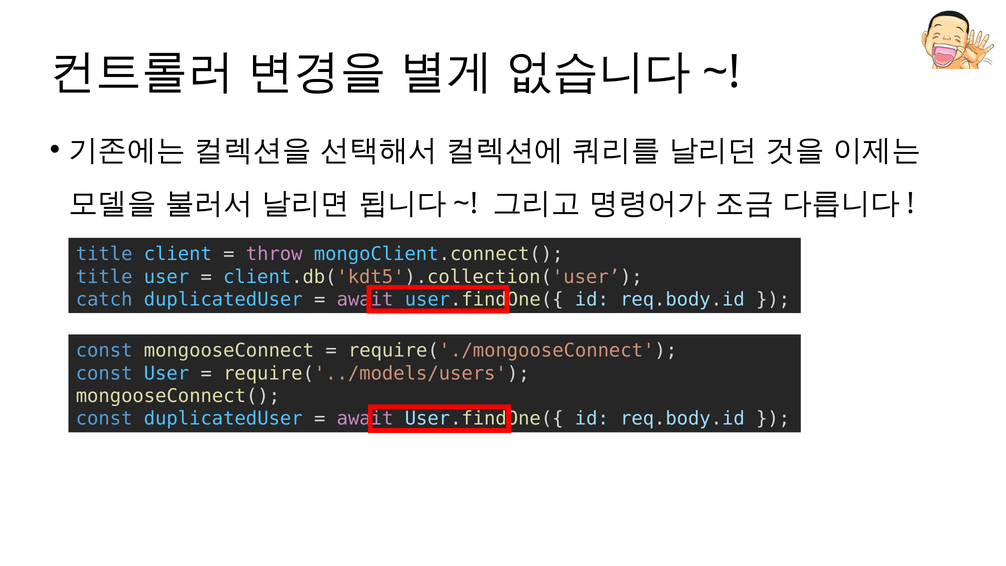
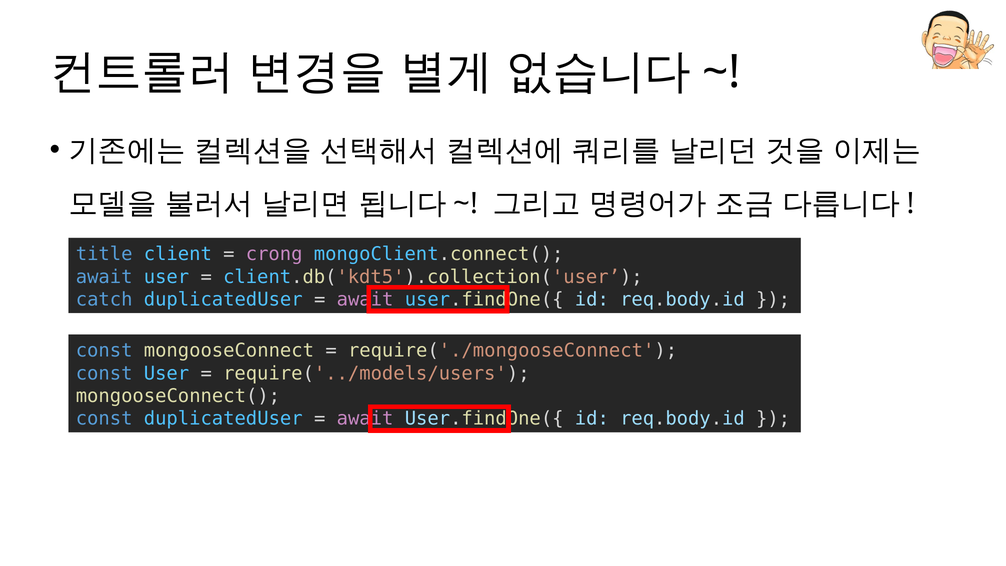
throw: throw -> crong
title at (104, 277): title -> await
